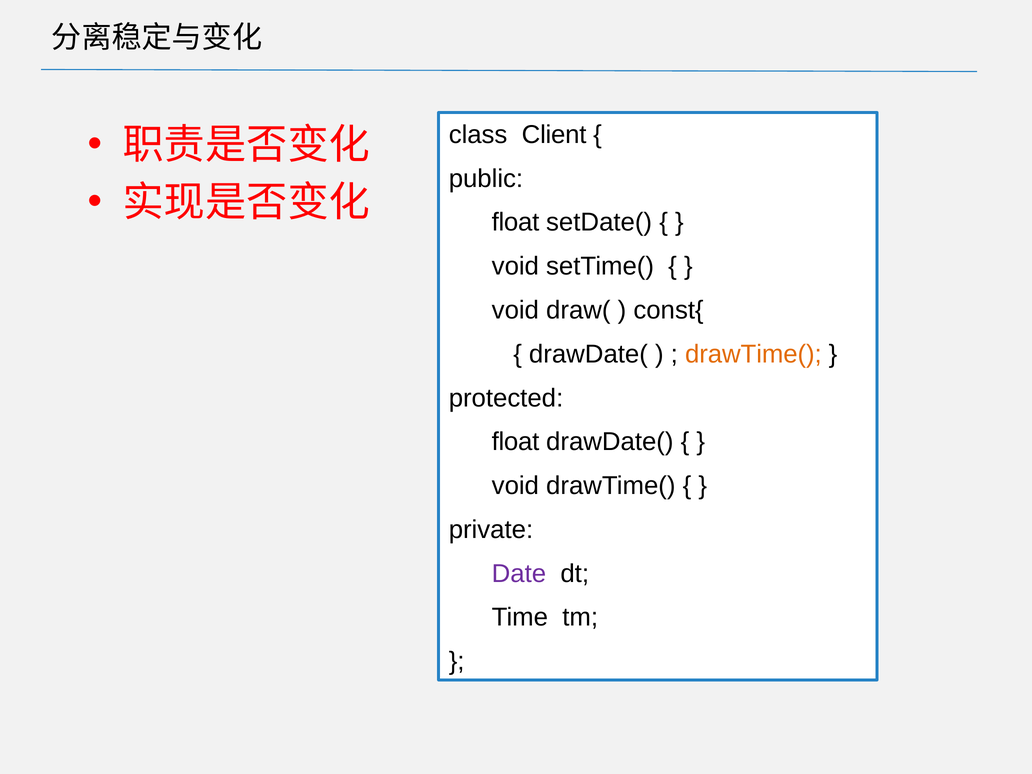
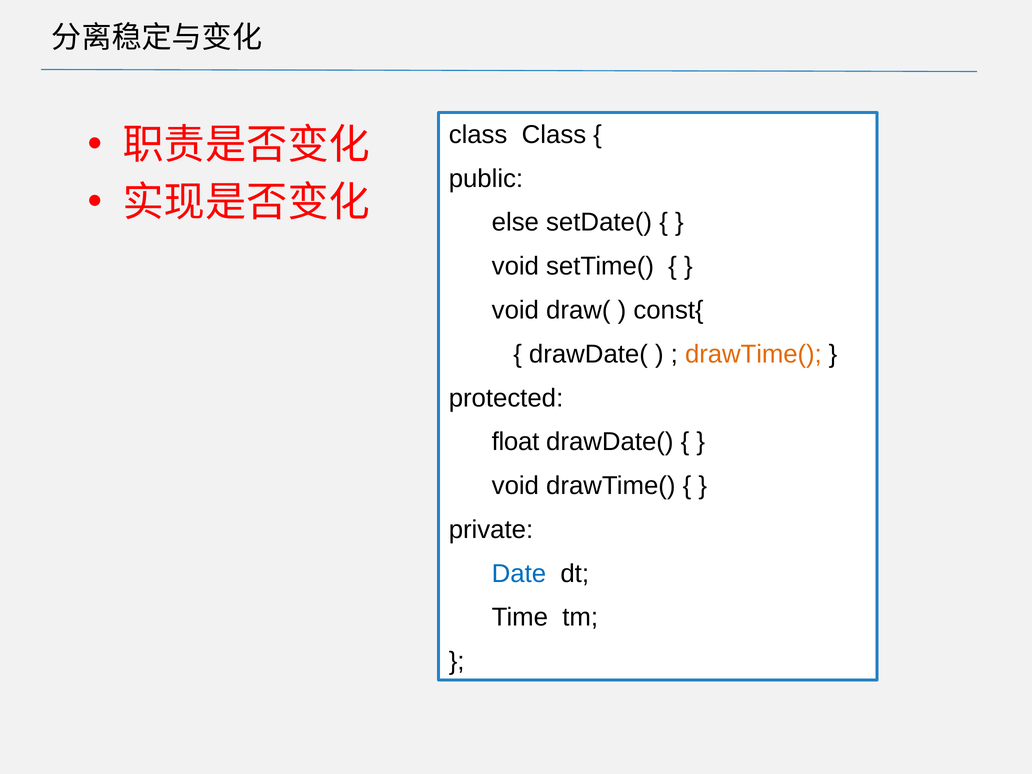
class Client: Client -> Class
float at (515, 222): float -> else
Date colour: purple -> blue
